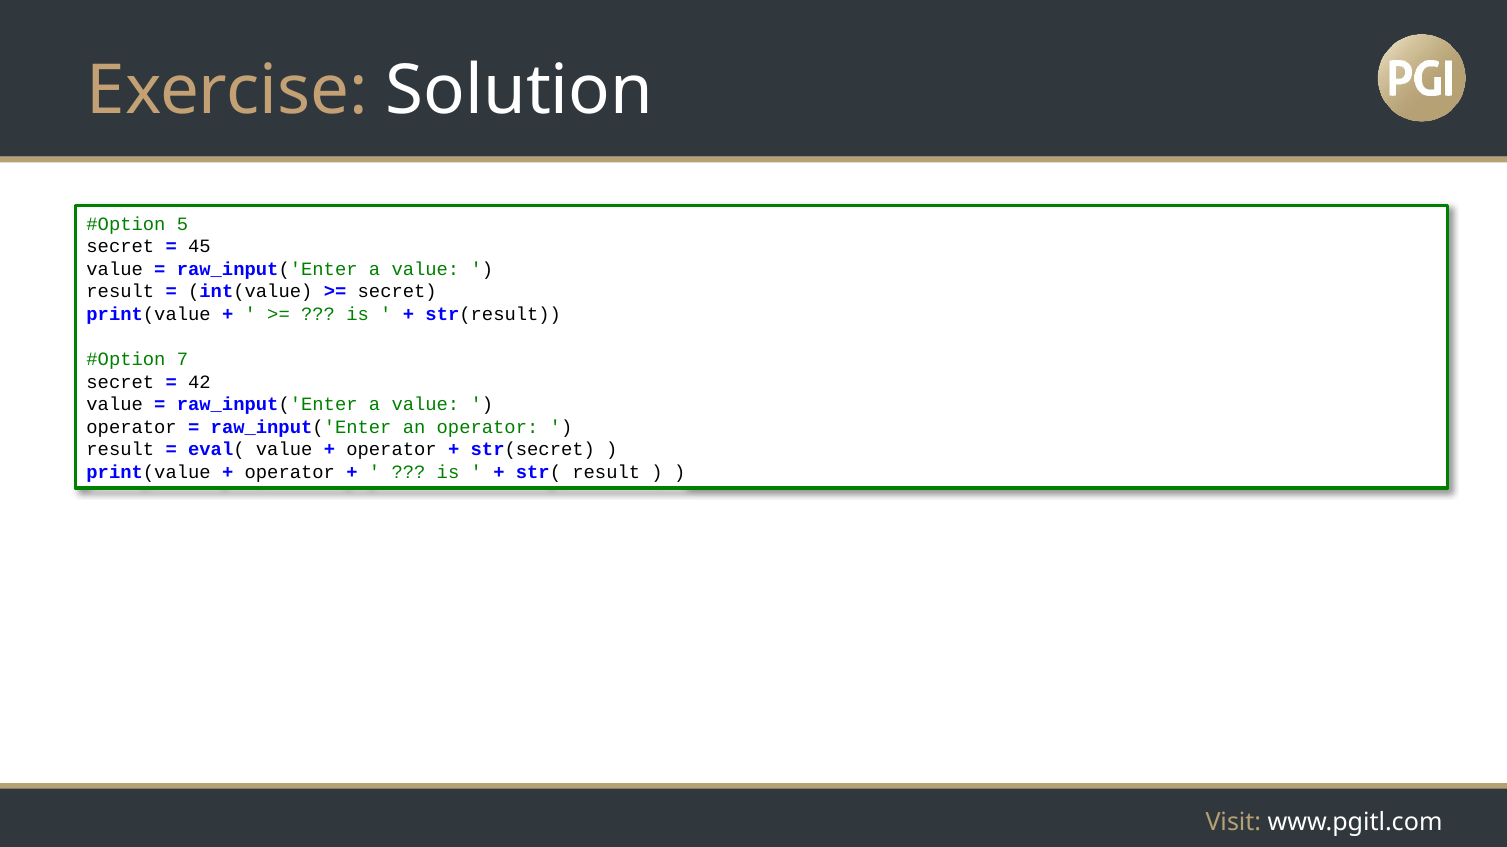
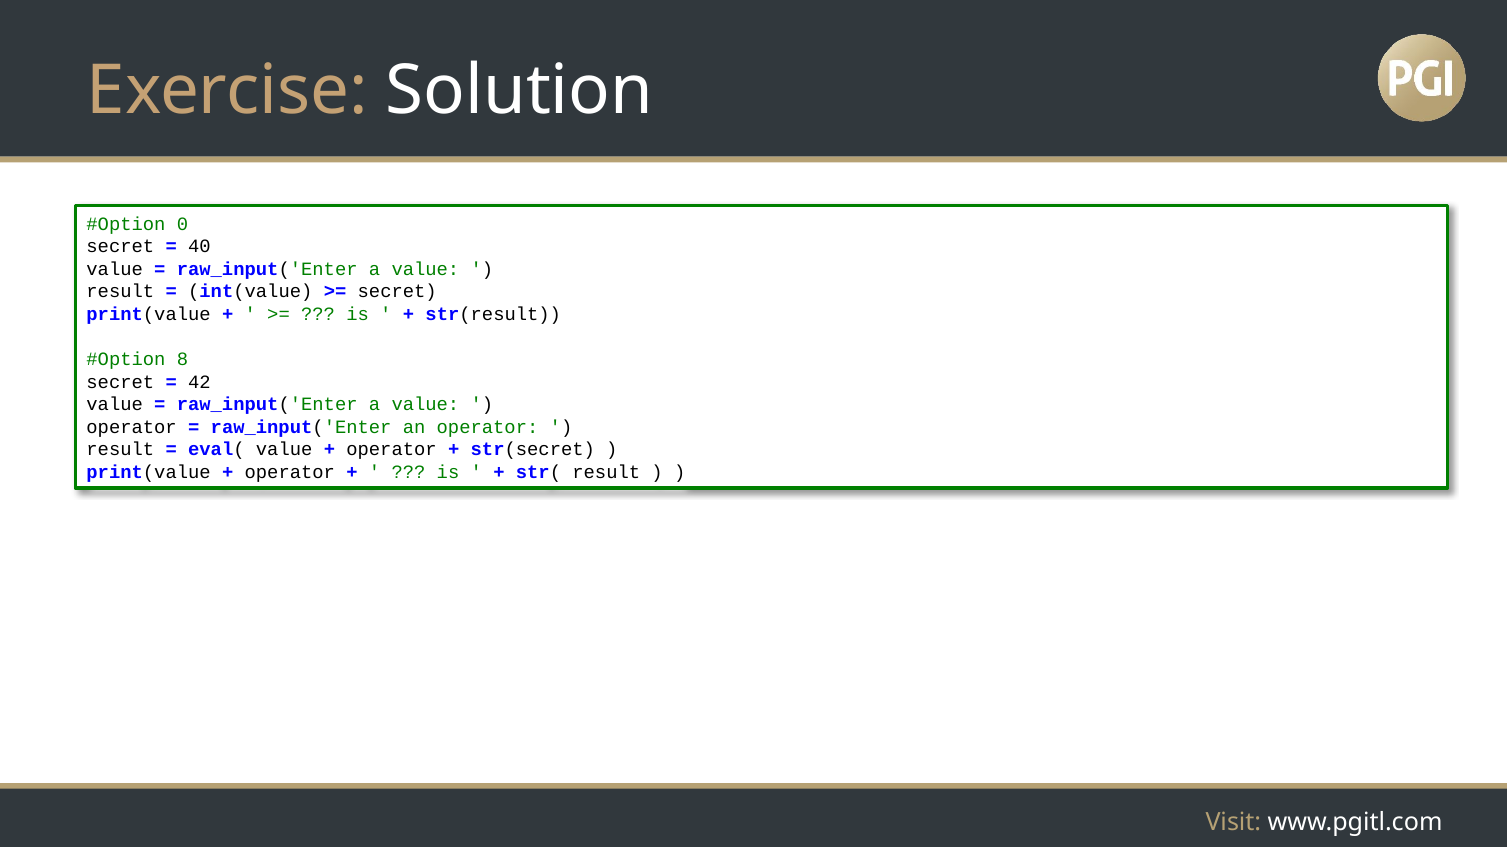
5: 5 -> 0
45: 45 -> 40
7: 7 -> 8
